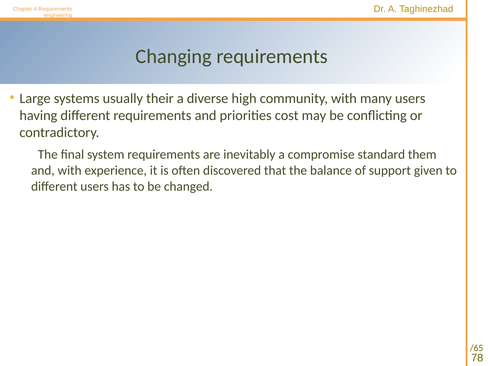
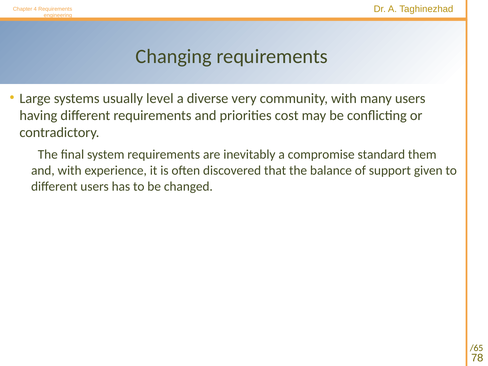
their: their -> level
high: high -> very
